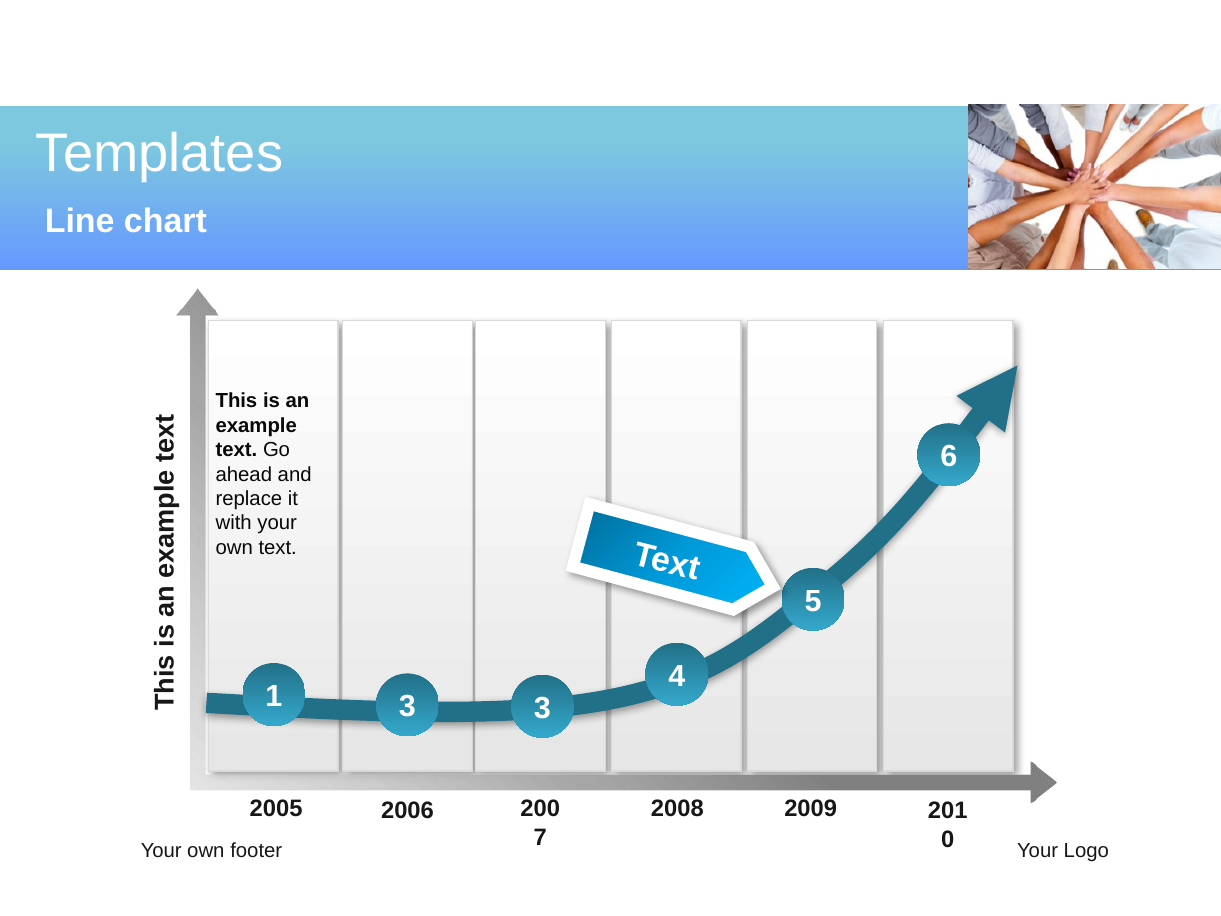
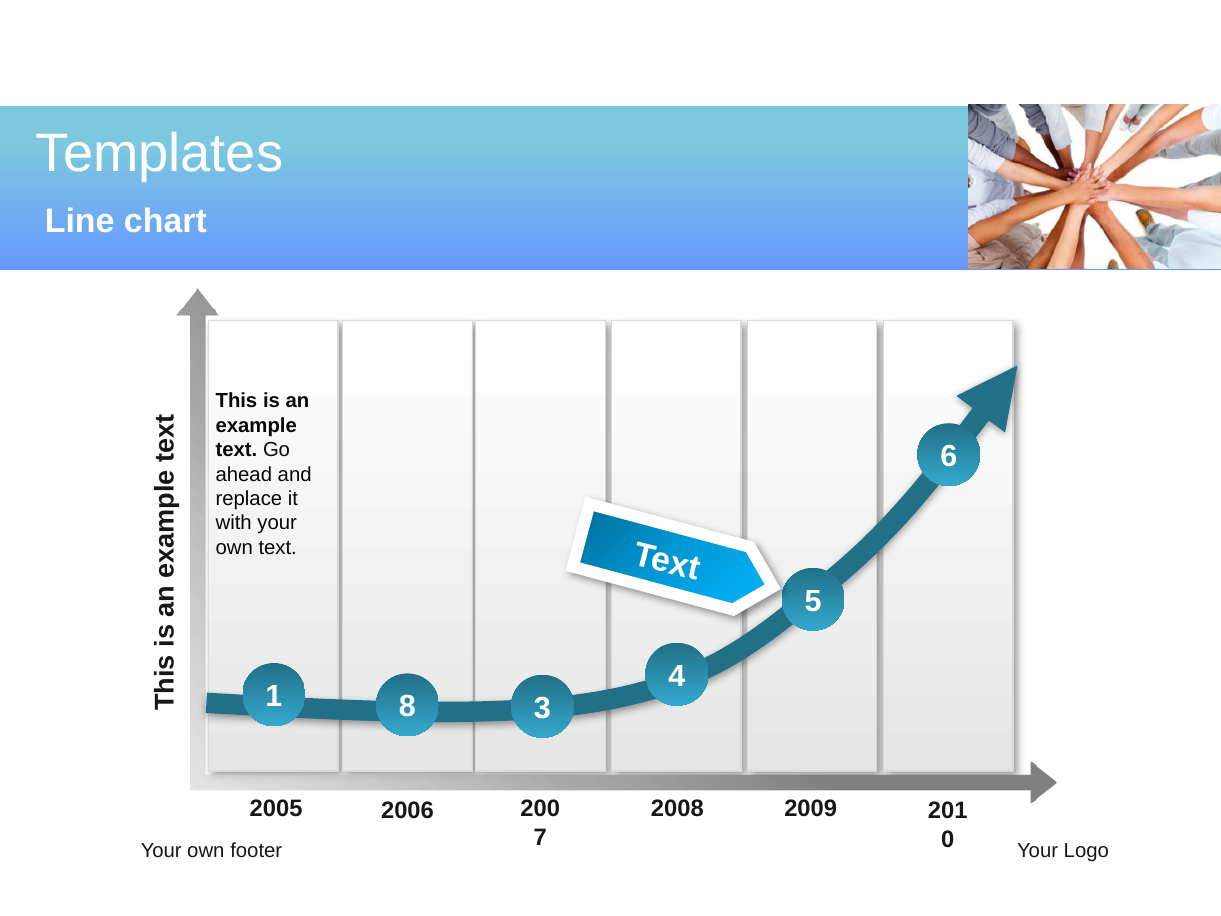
1 3: 3 -> 8
